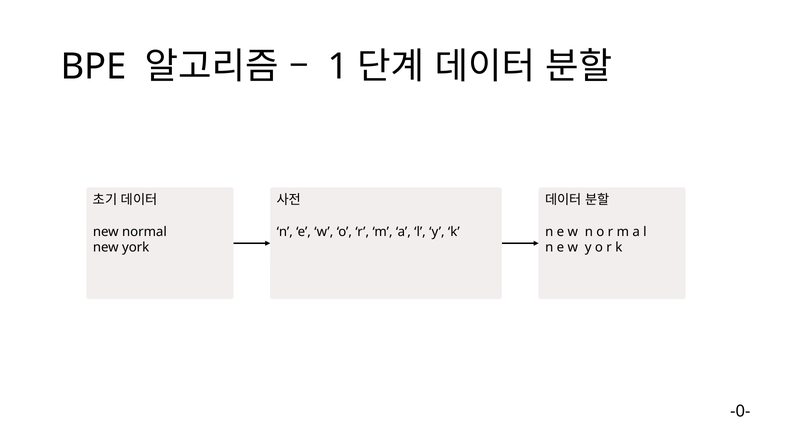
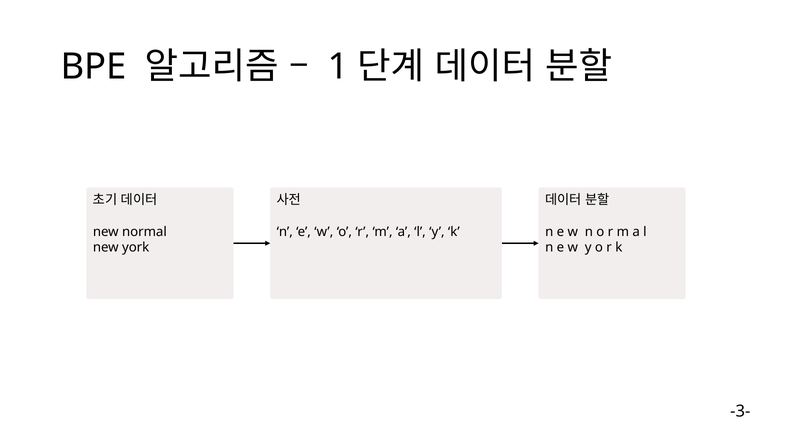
-0-: -0- -> -3-
